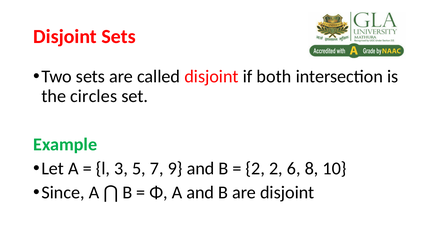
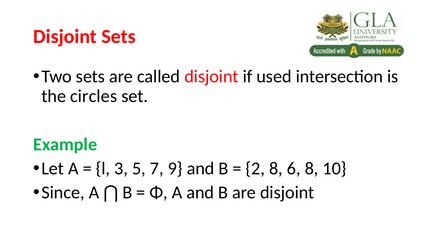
both: both -> used
2 2: 2 -> 8
